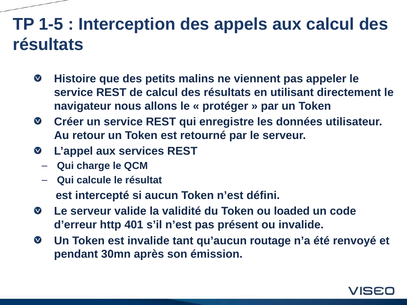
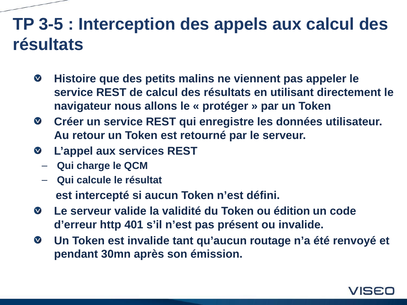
1-5: 1-5 -> 3-5
loaded: loaded -> édition
